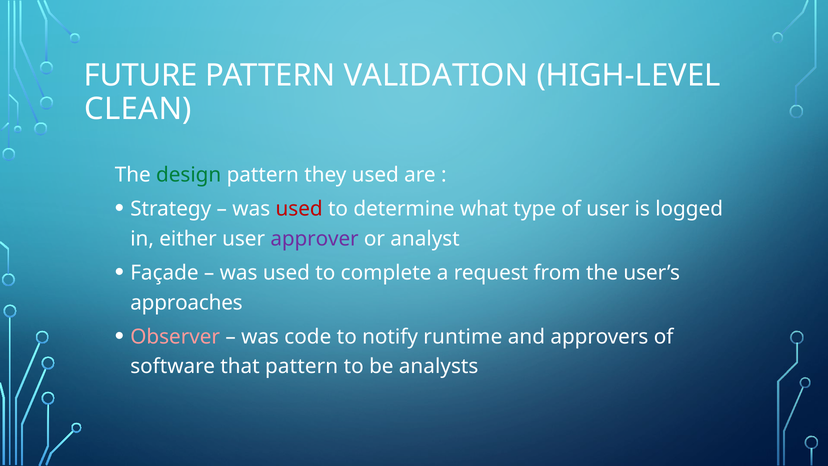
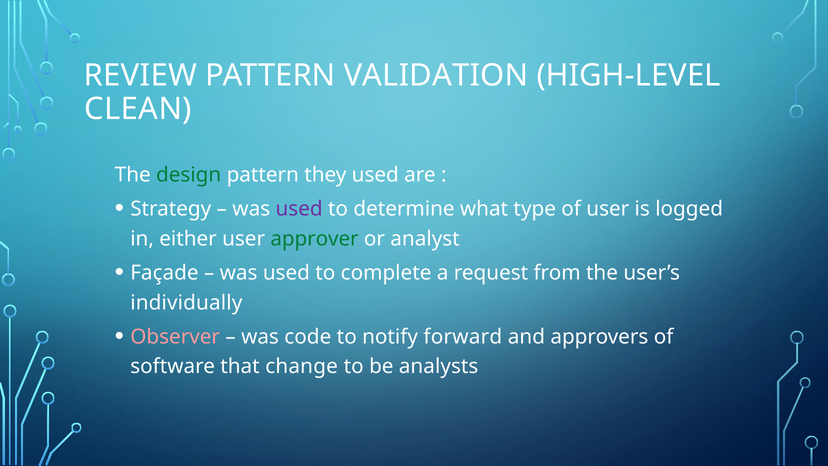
FUTURE: FUTURE -> REVIEW
used at (299, 209) colour: red -> purple
approver colour: purple -> green
approaches: approaches -> individually
runtime: runtime -> forward
that pattern: pattern -> change
